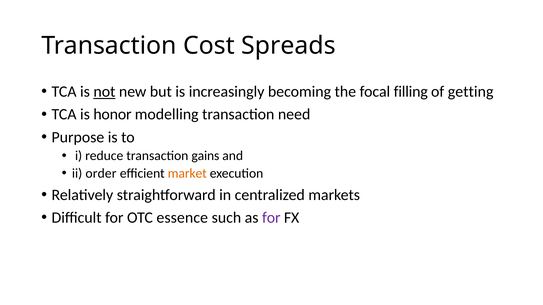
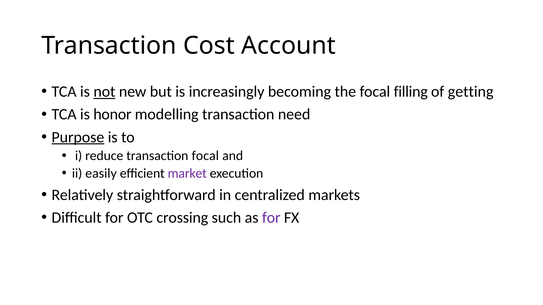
Spreads: Spreads -> Account
Purpose underline: none -> present
transaction gains: gains -> focal
order: order -> easily
market colour: orange -> purple
essence: essence -> crossing
